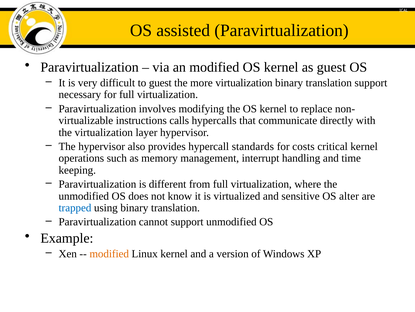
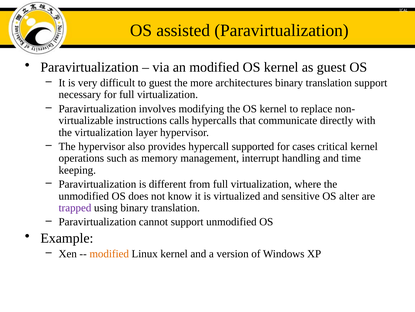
more virtualization: virtualization -> architectures
standards: standards -> supported
costs: costs -> cases
trapped colour: blue -> purple
